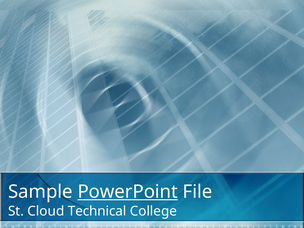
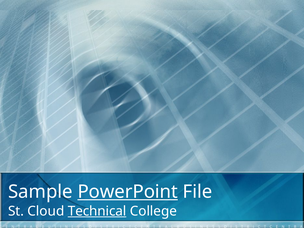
Technical underline: none -> present
